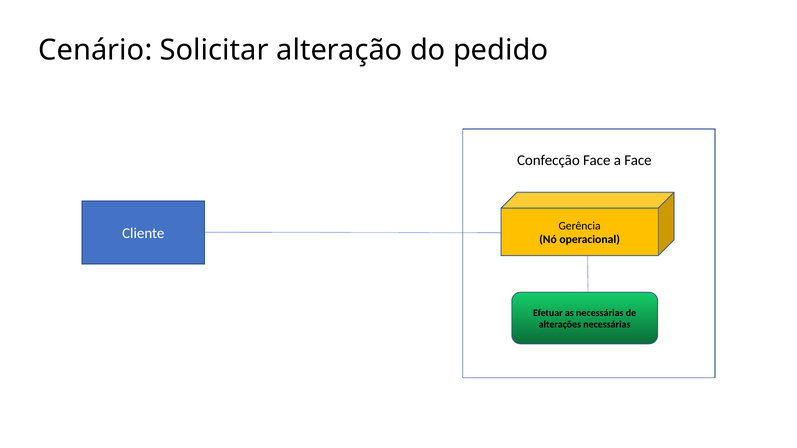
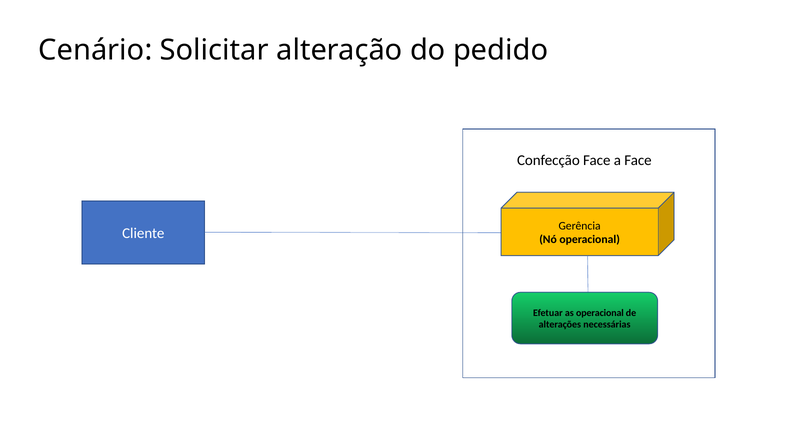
as necessárias: necessárias -> operacional
